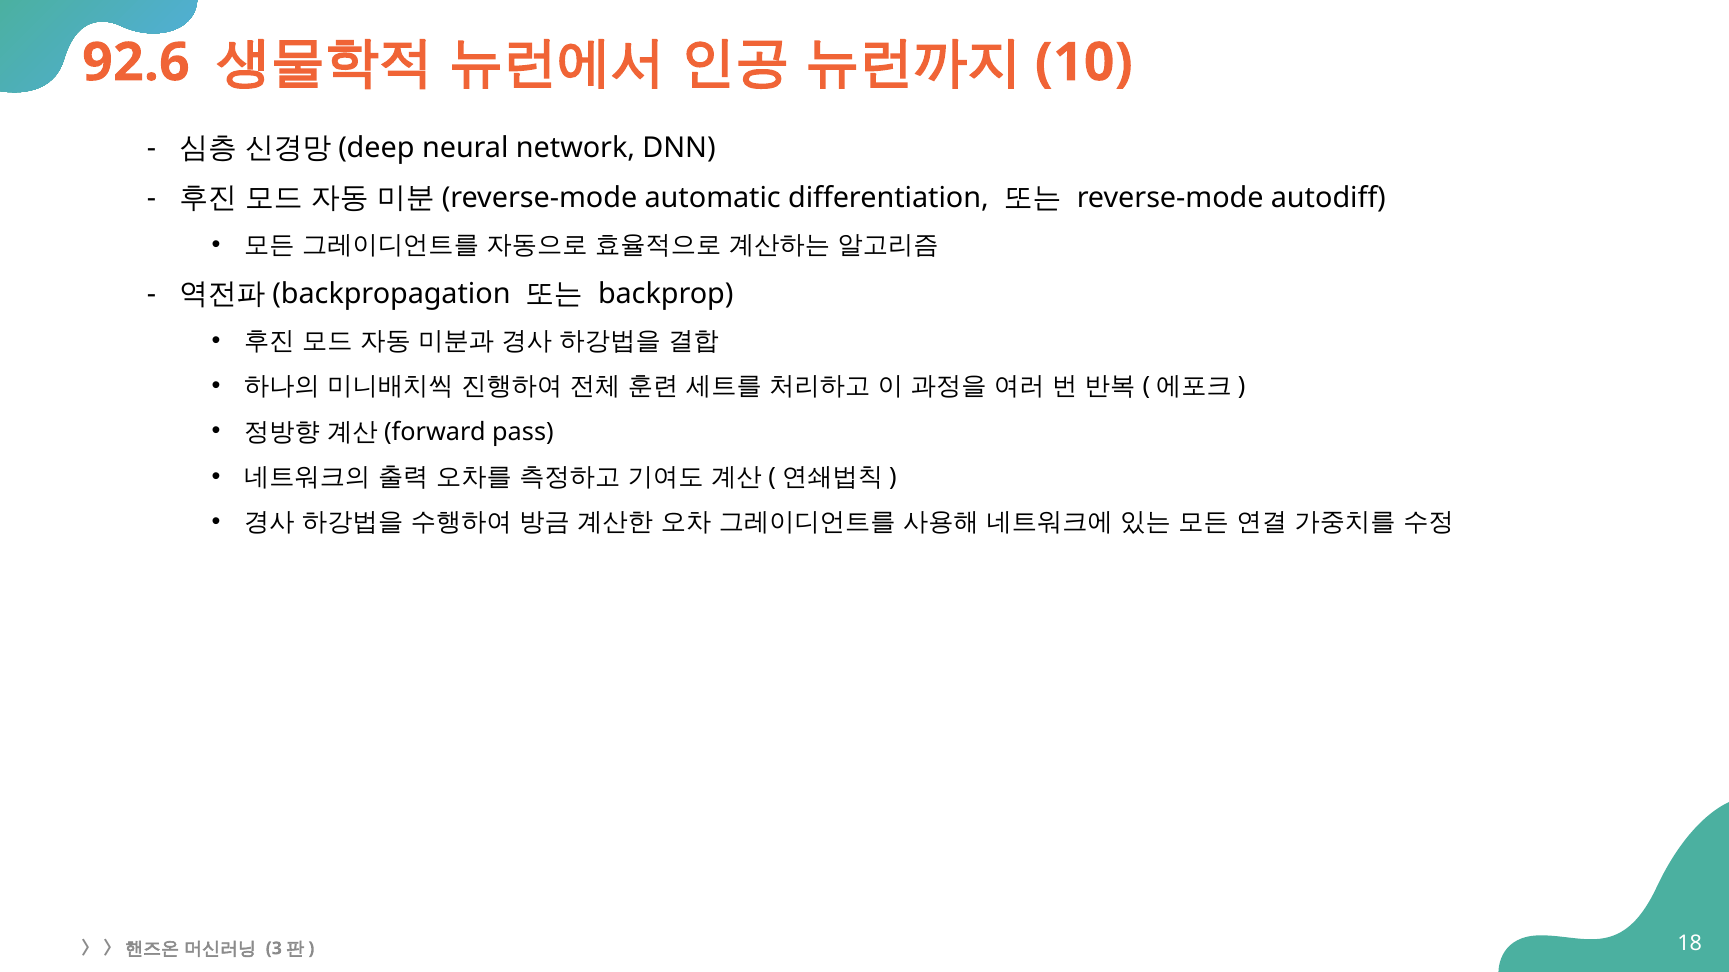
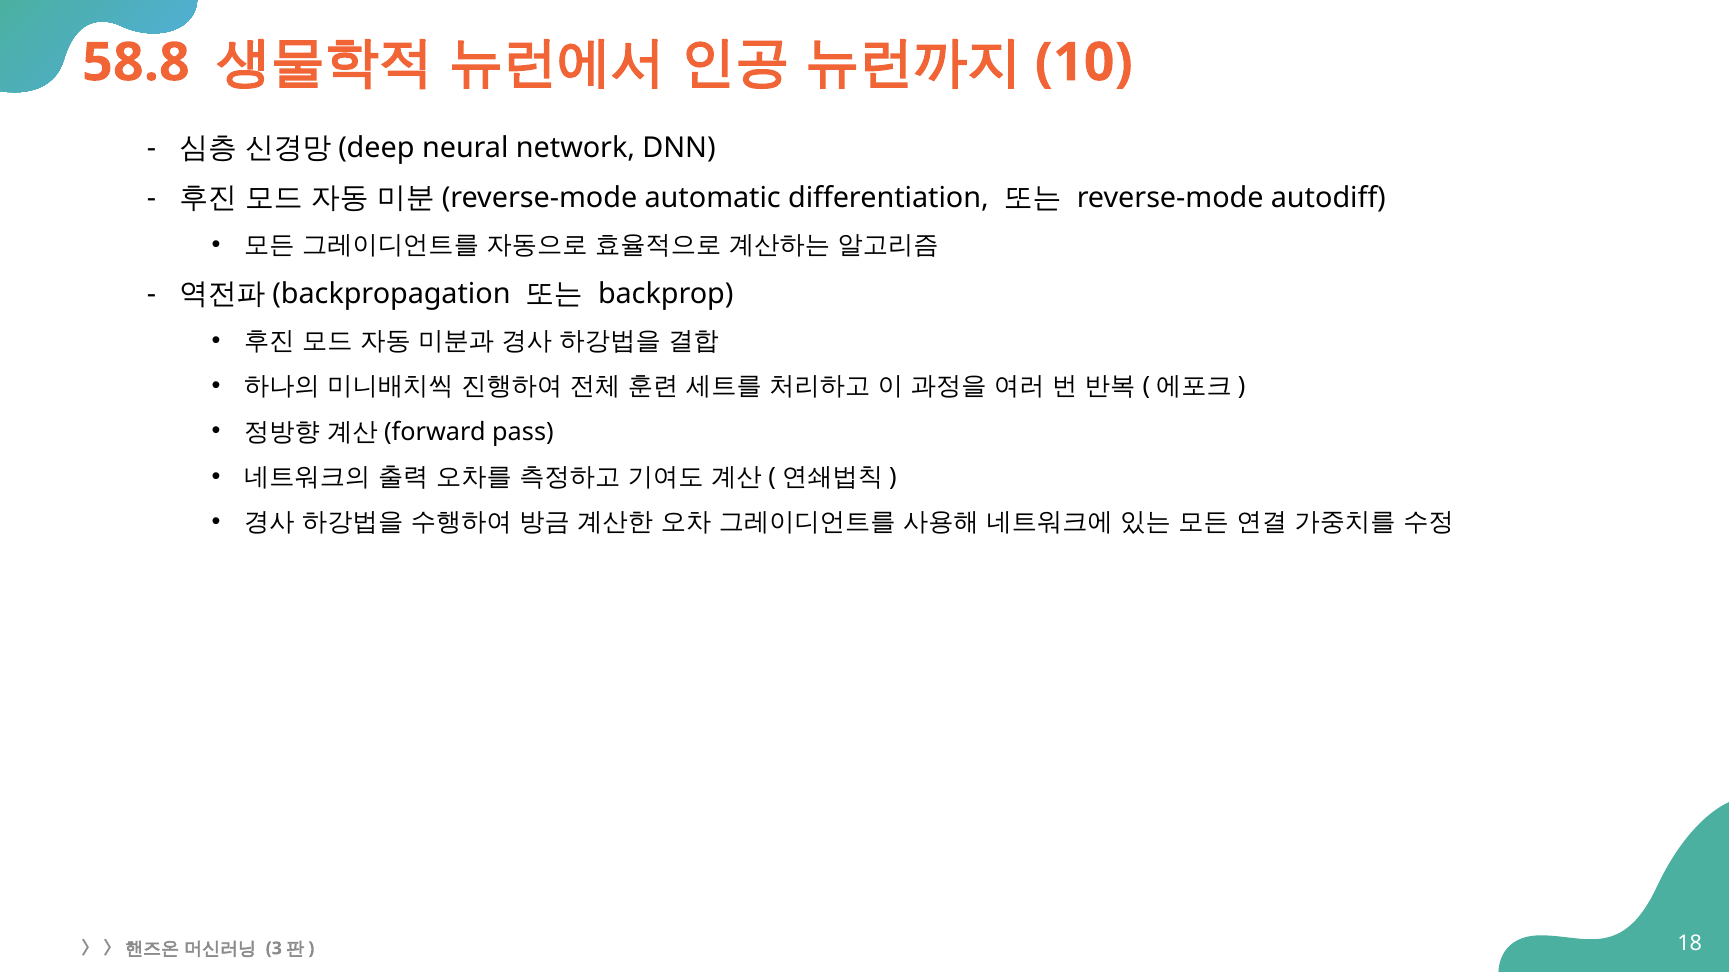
92.6: 92.6 -> 58.8
